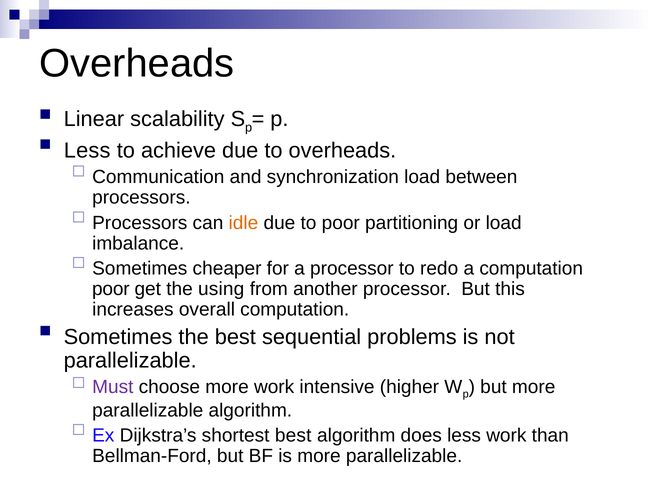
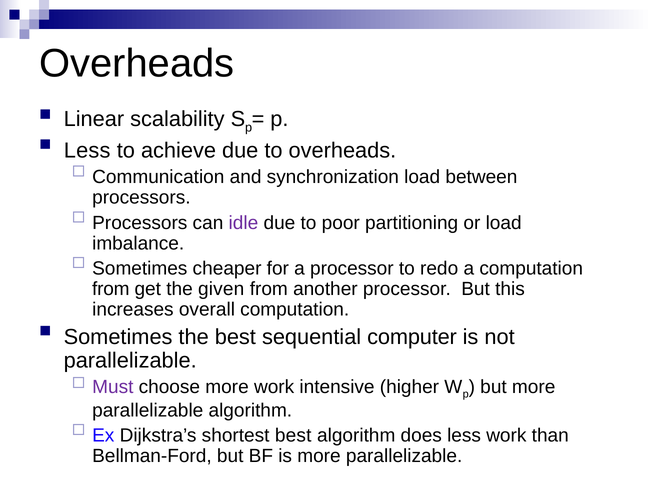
idle colour: orange -> purple
poor at (111, 289): poor -> from
using: using -> given
problems: problems -> computer
